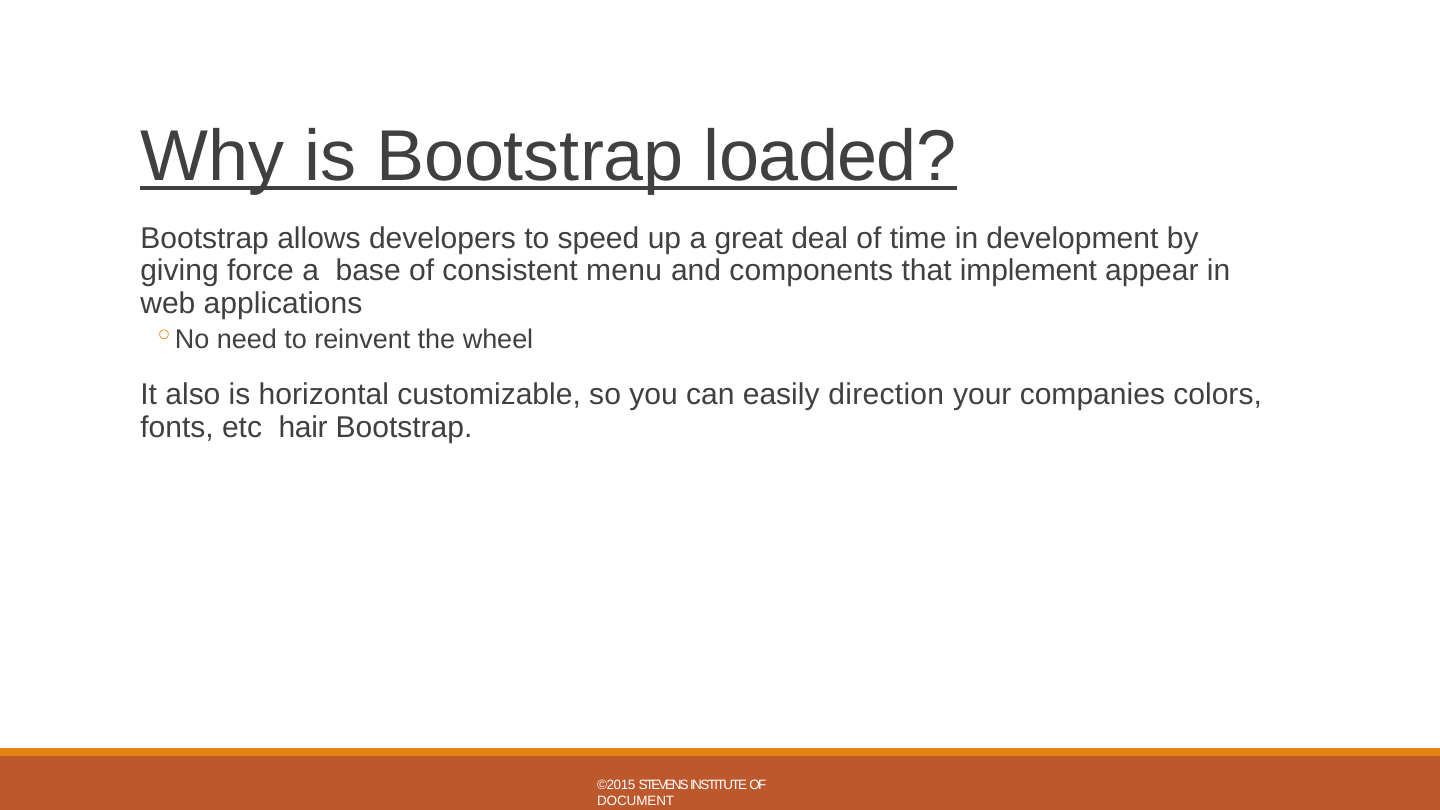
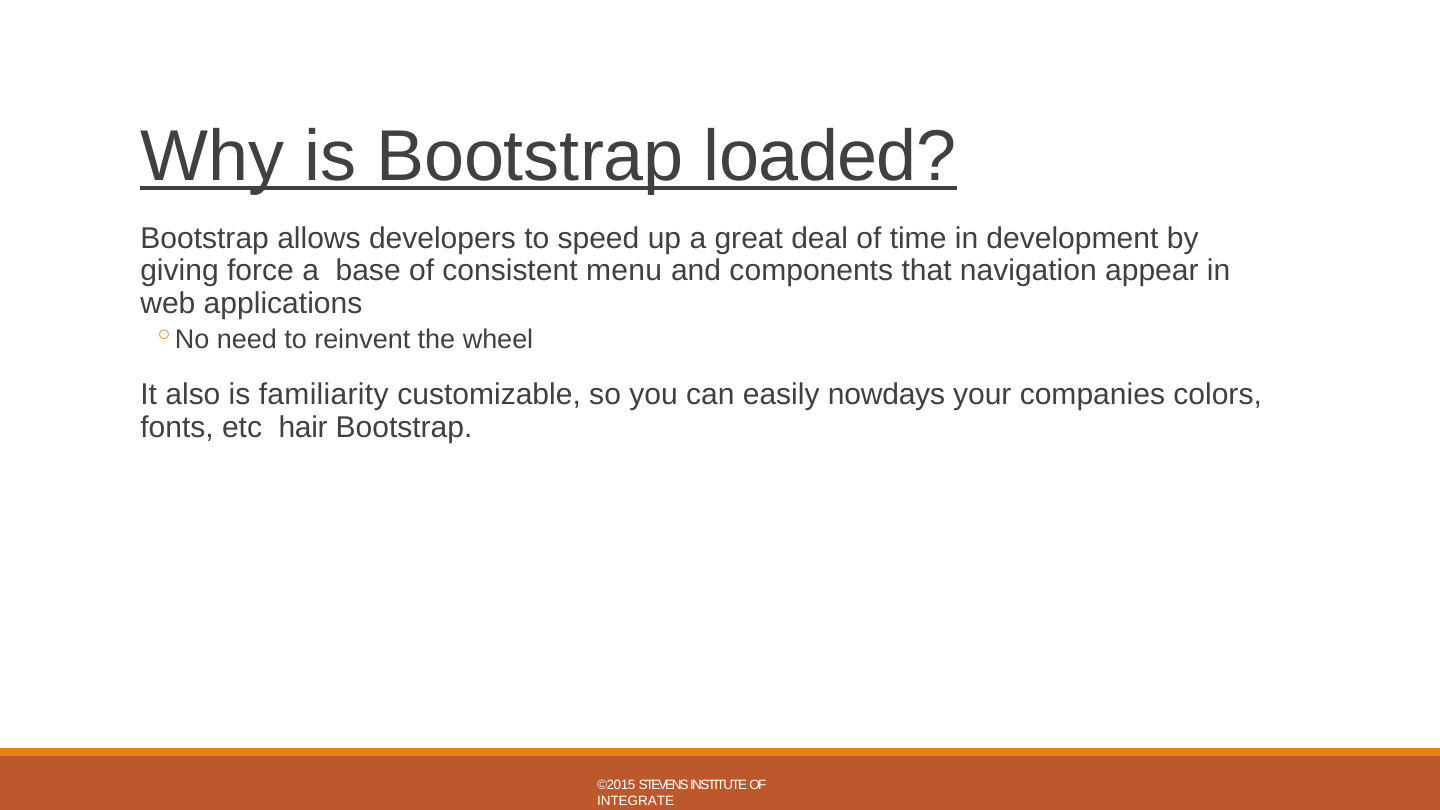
implement: implement -> navigation
horizontal: horizontal -> familiarity
direction: direction -> nowdays
DOCUMENT: DOCUMENT -> INTEGRATE
